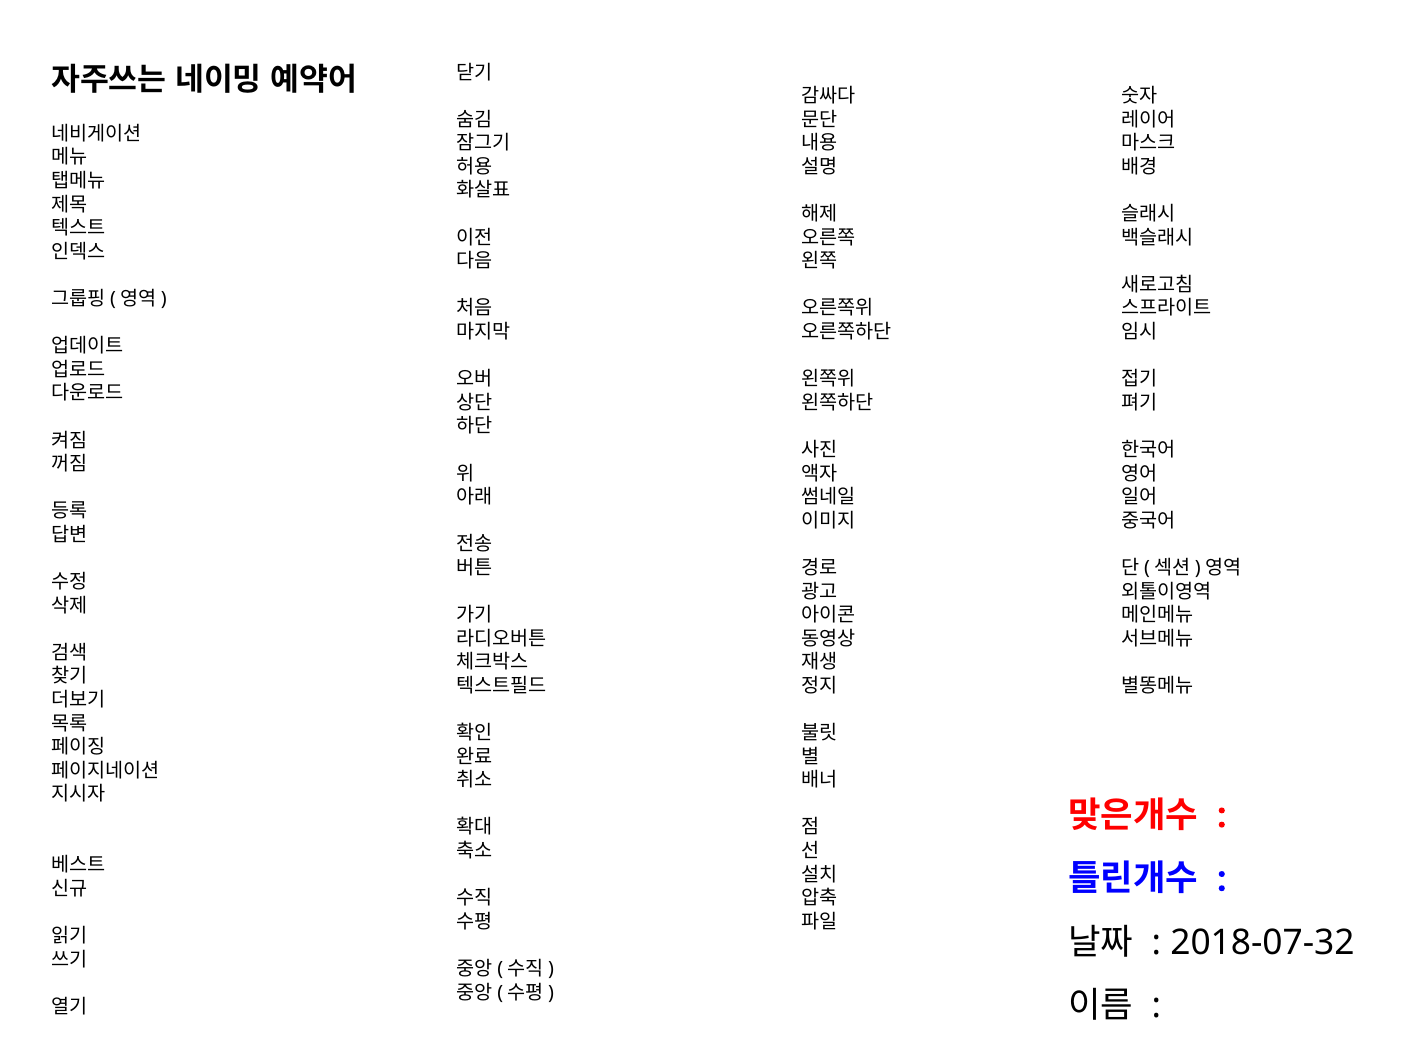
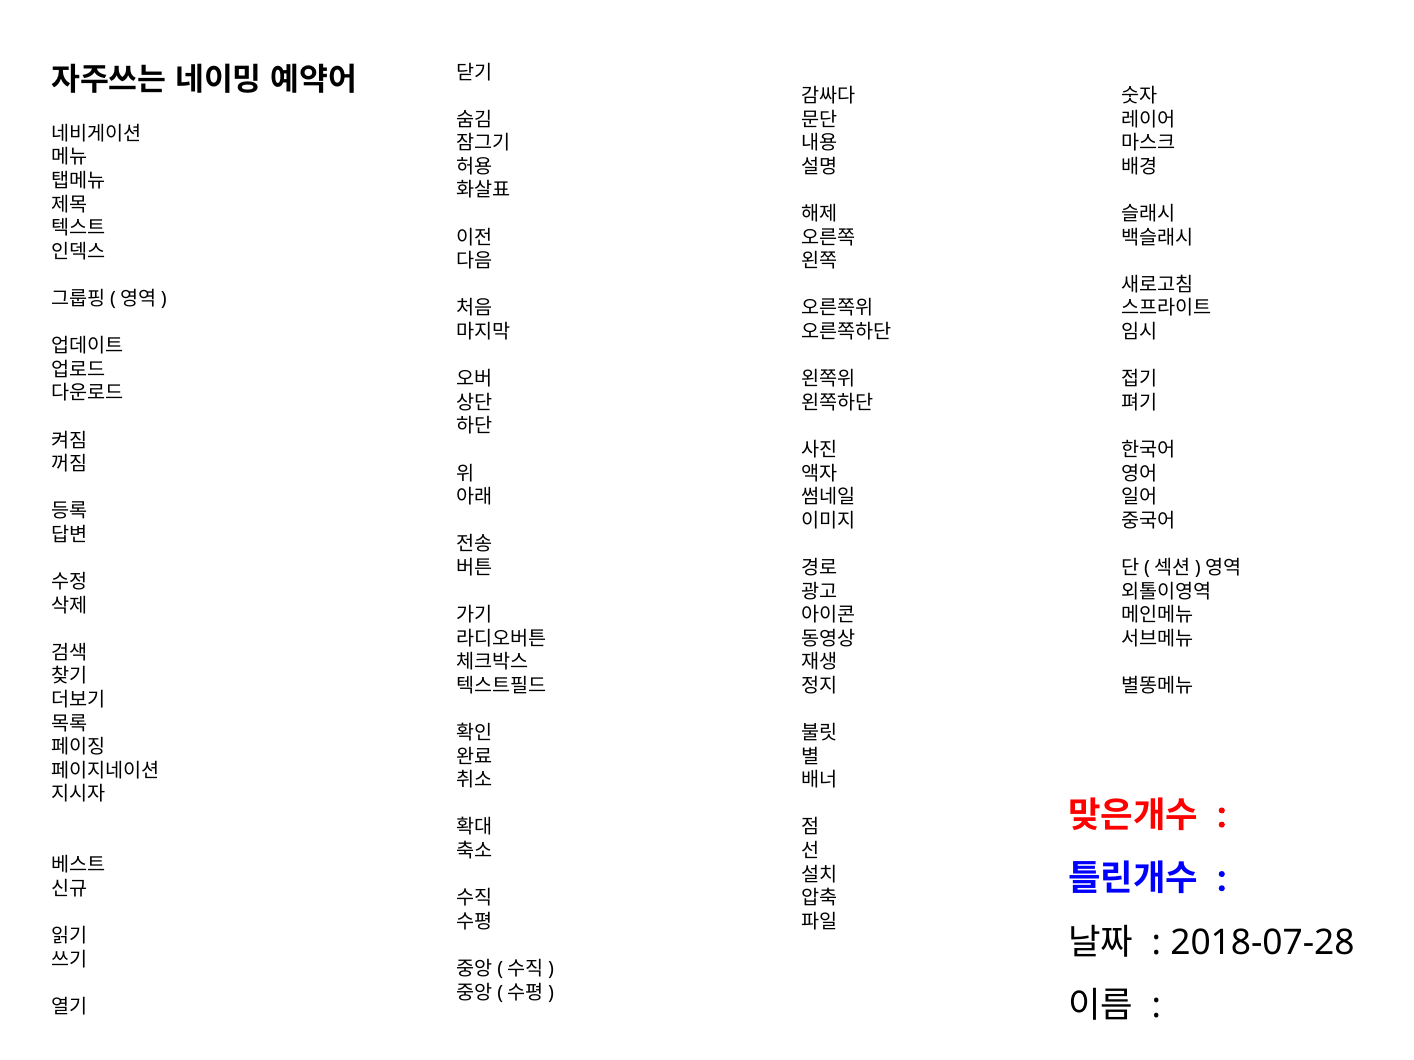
2018-07-32: 2018-07-32 -> 2018-07-28
